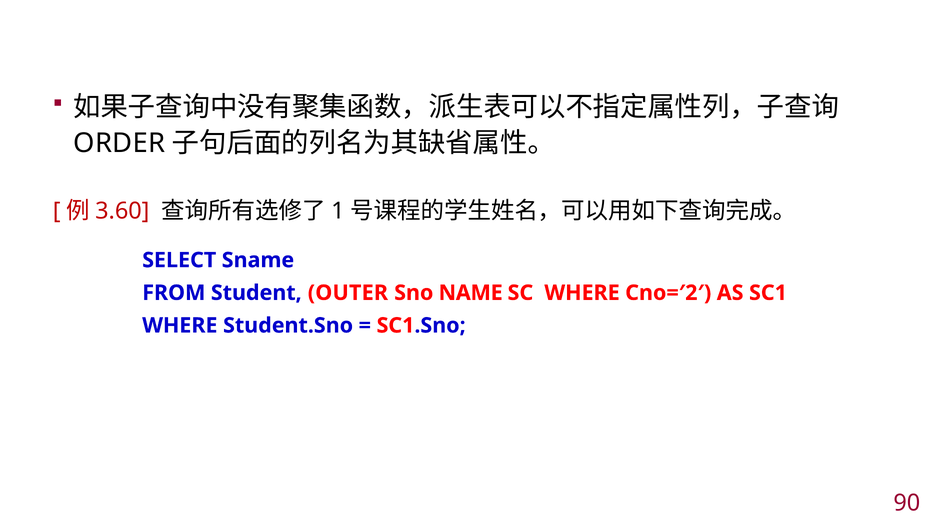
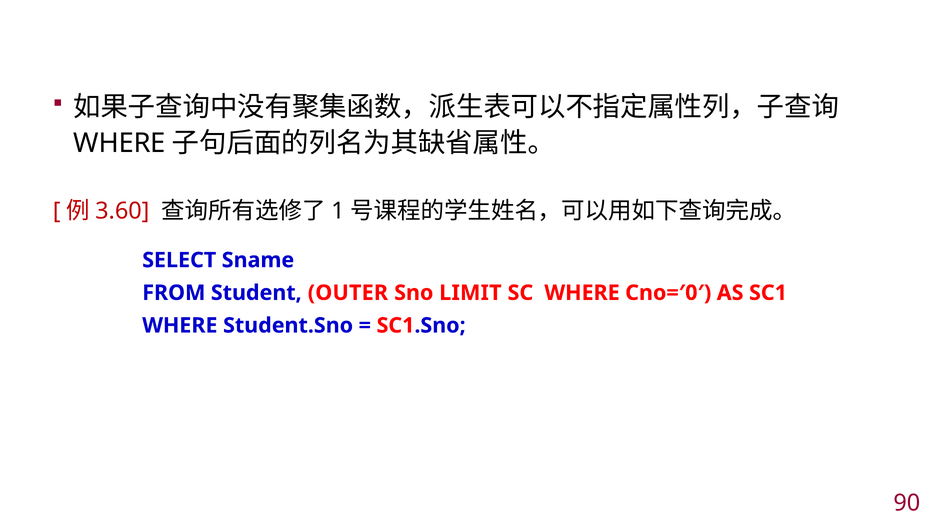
ORDER at (119, 143): ORDER -> WHERE
NAME: NAME -> LIMIT
Cno=′2′: Cno=′2′ -> Cno=′0′
